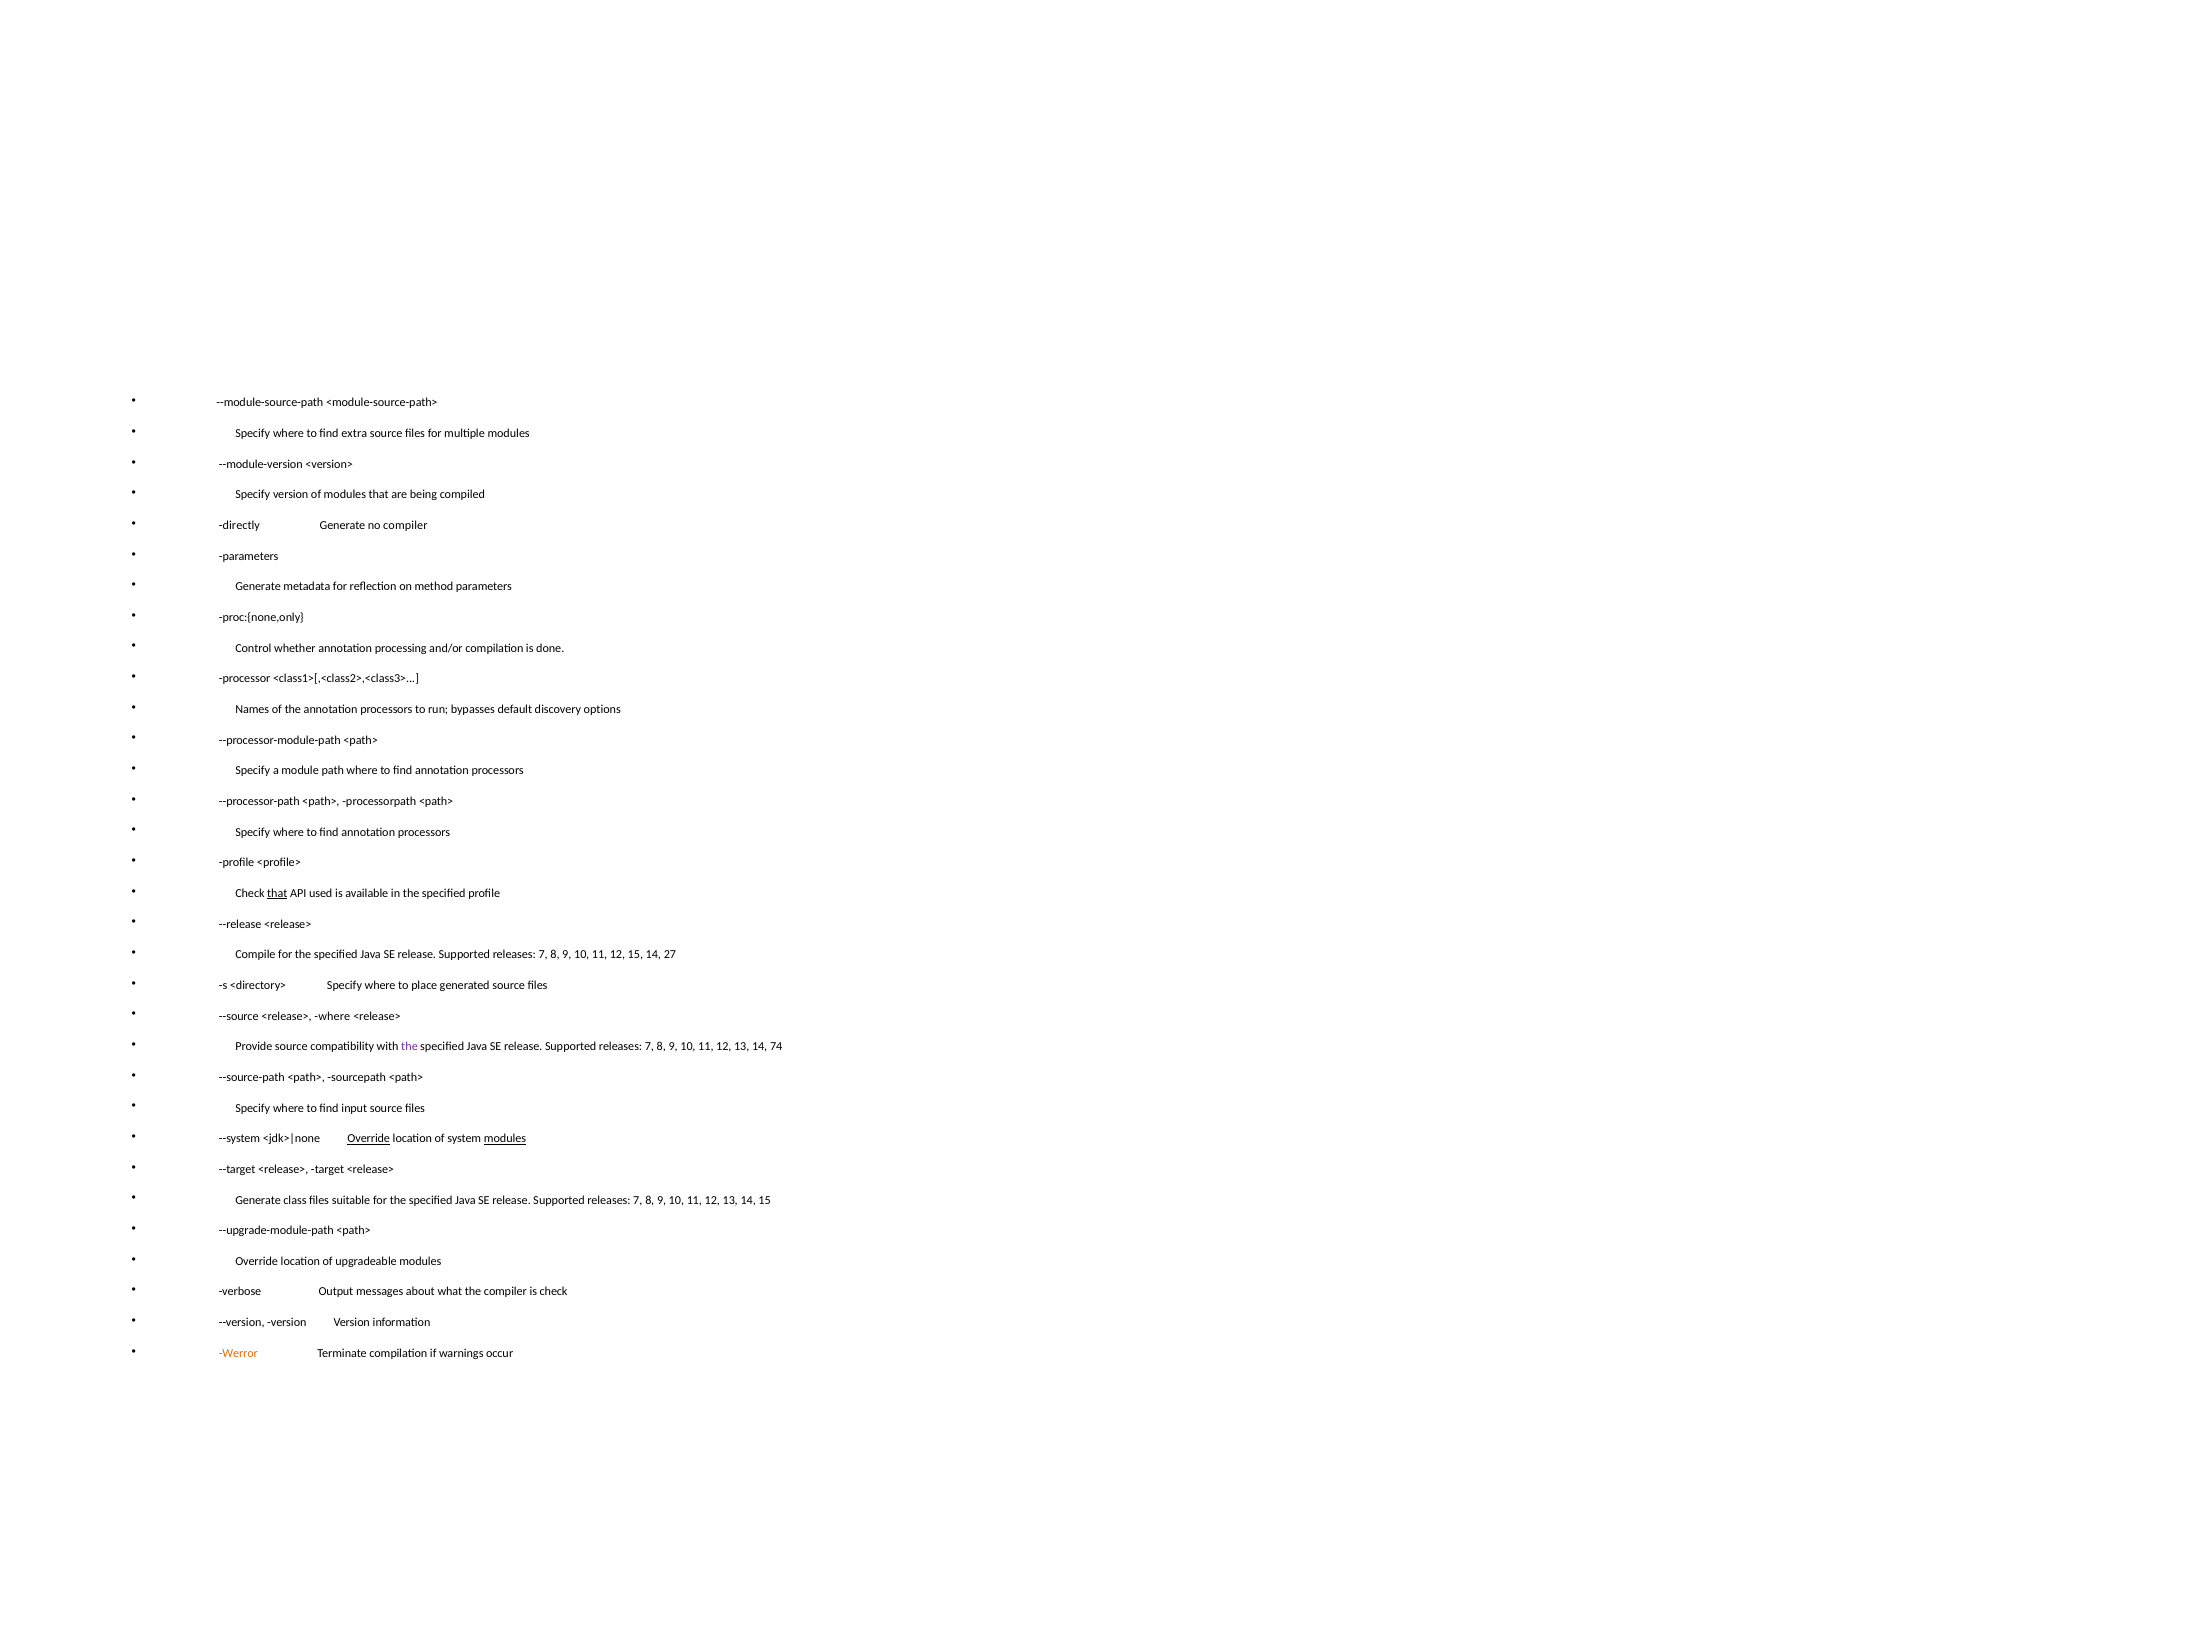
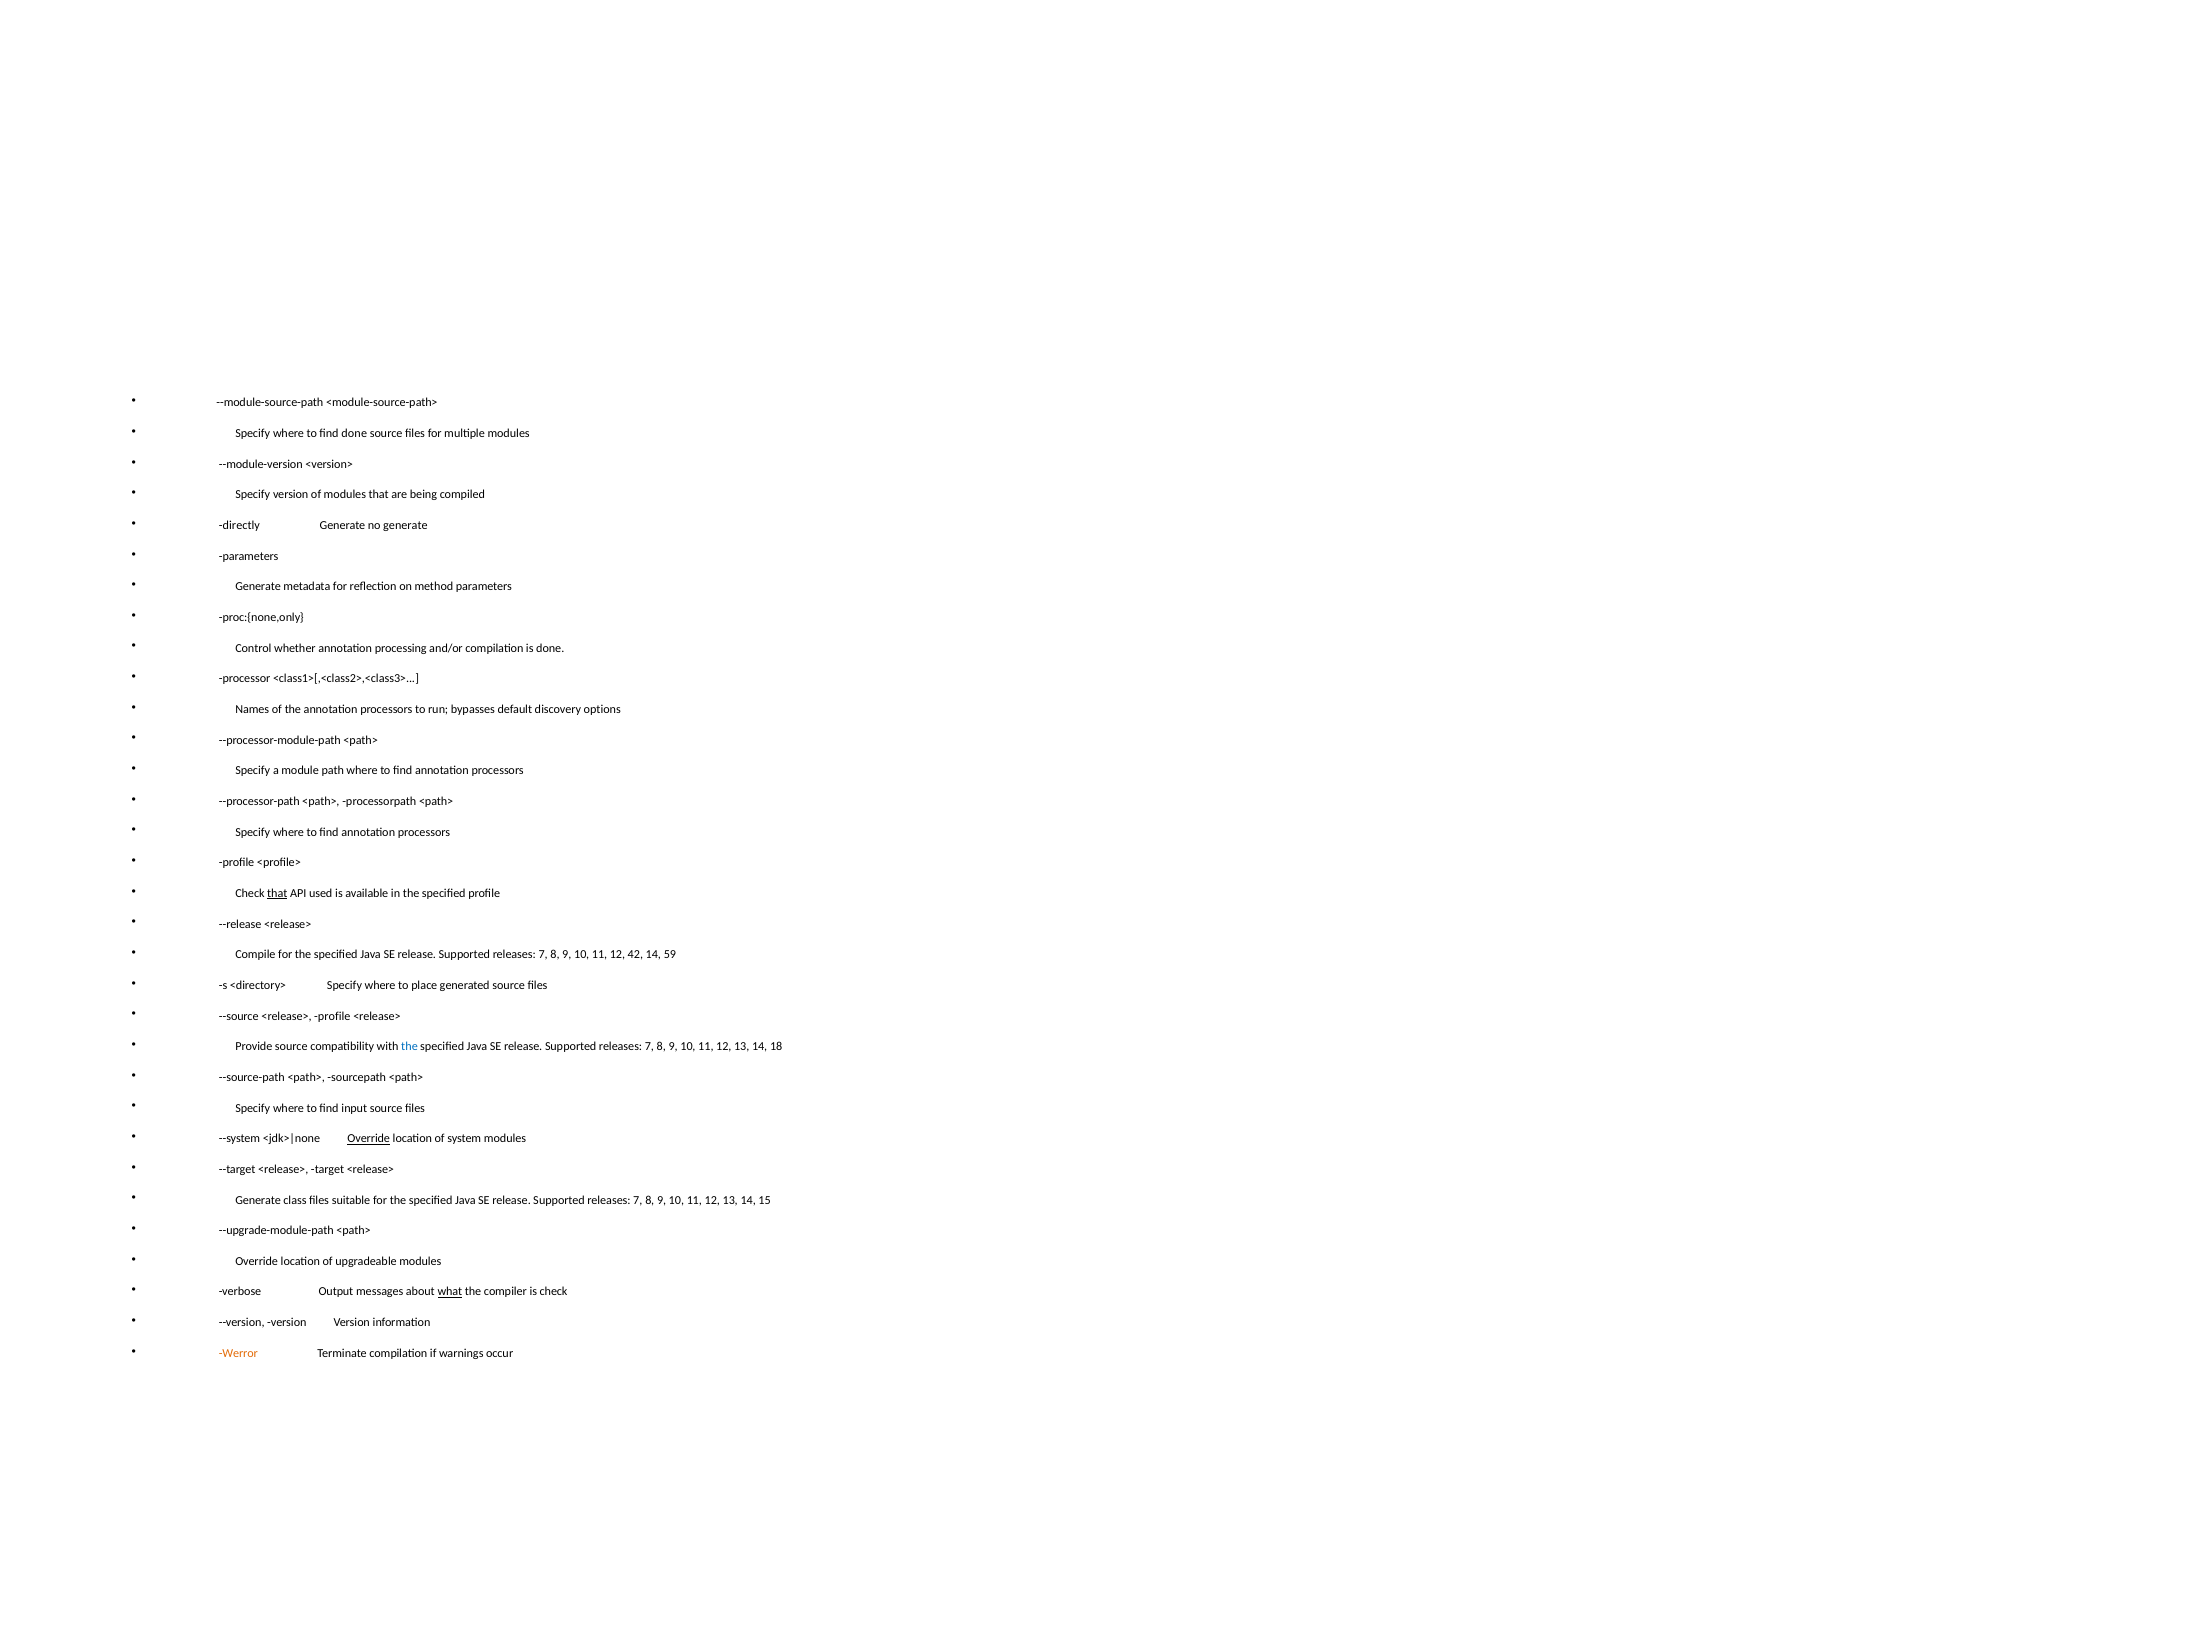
find extra: extra -> done
no compiler: compiler -> generate
12 15: 15 -> 42
27: 27 -> 59
<release> where: where -> profile
the at (410, 1047) colour: purple -> blue
74: 74 -> 18
modules at (505, 1139) underline: present -> none
what underline: none -> present
